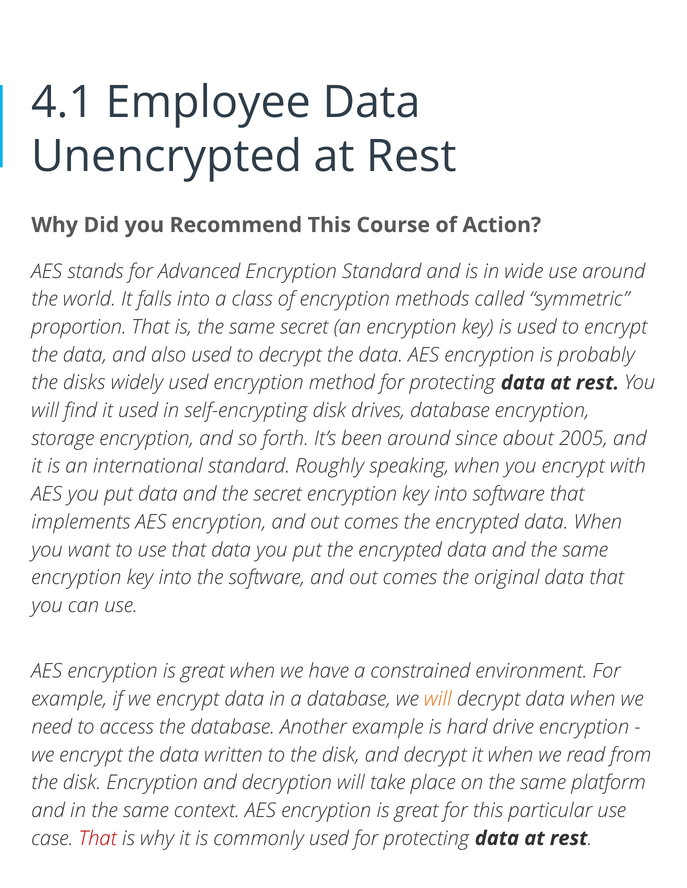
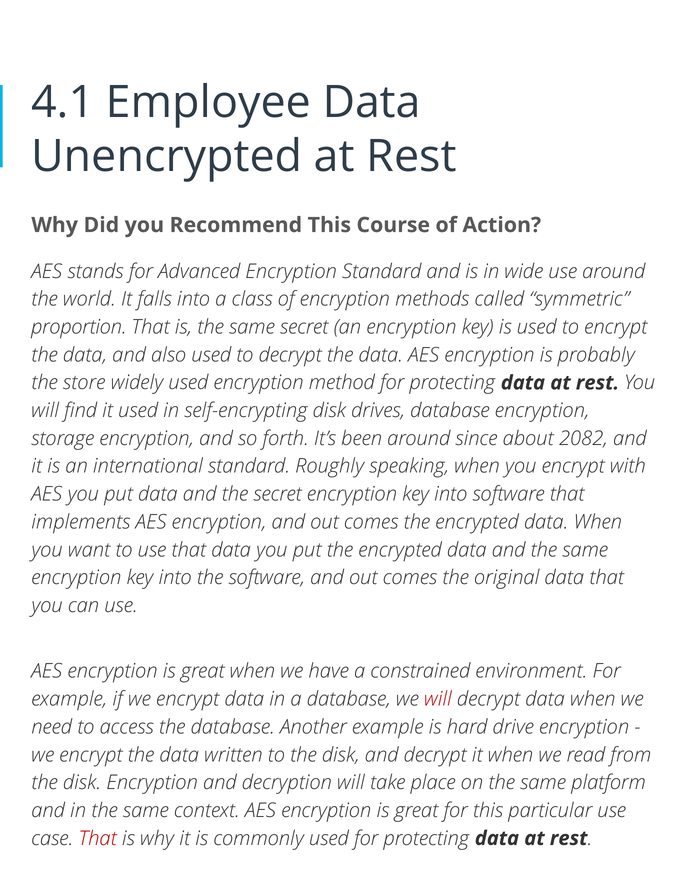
disks: disks -> store
2005: 2005 -> 2082
will at (438, 700) colour: orange -> red
